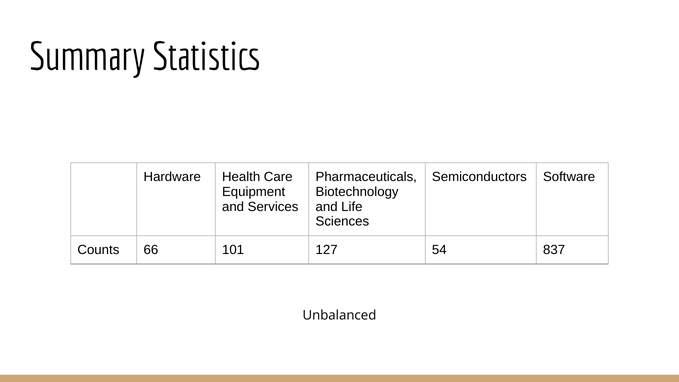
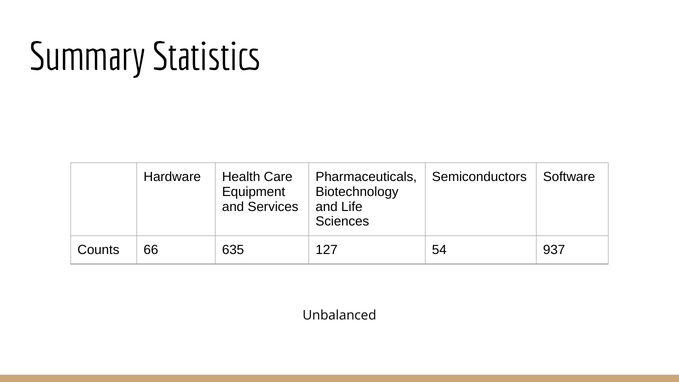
101: 101 -> 635
837: 837 -> 937
